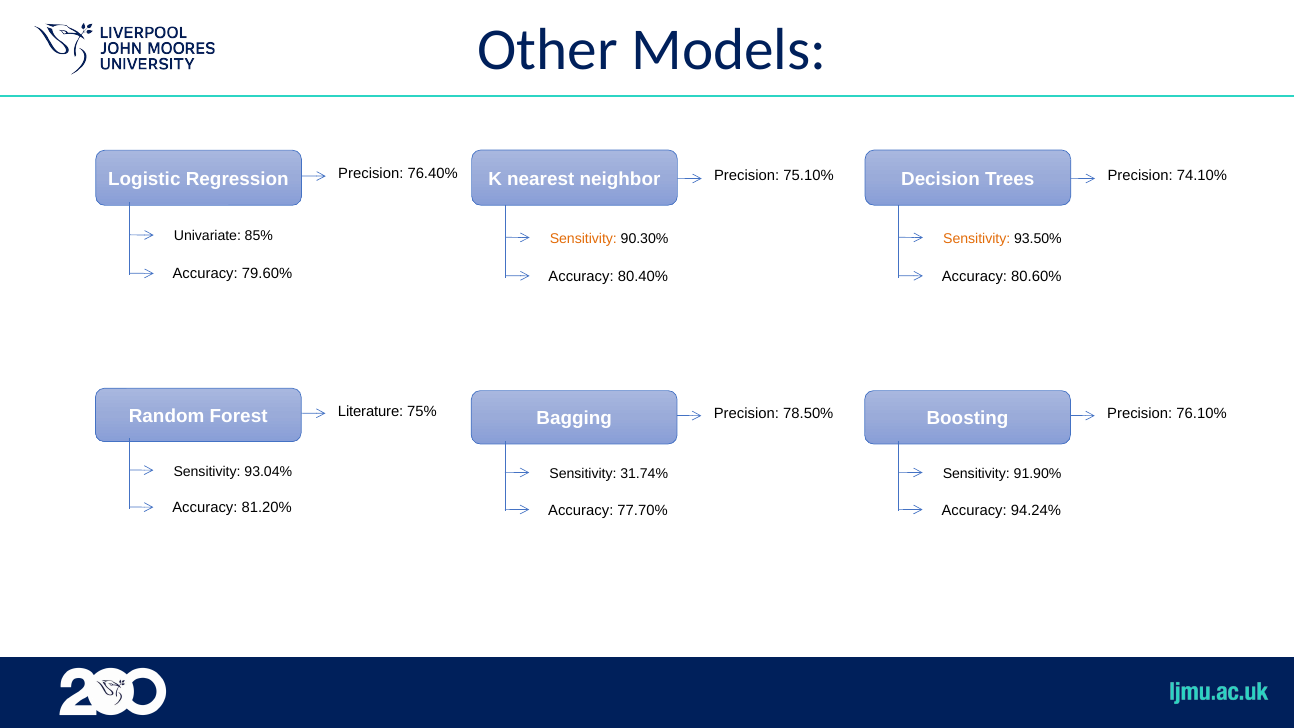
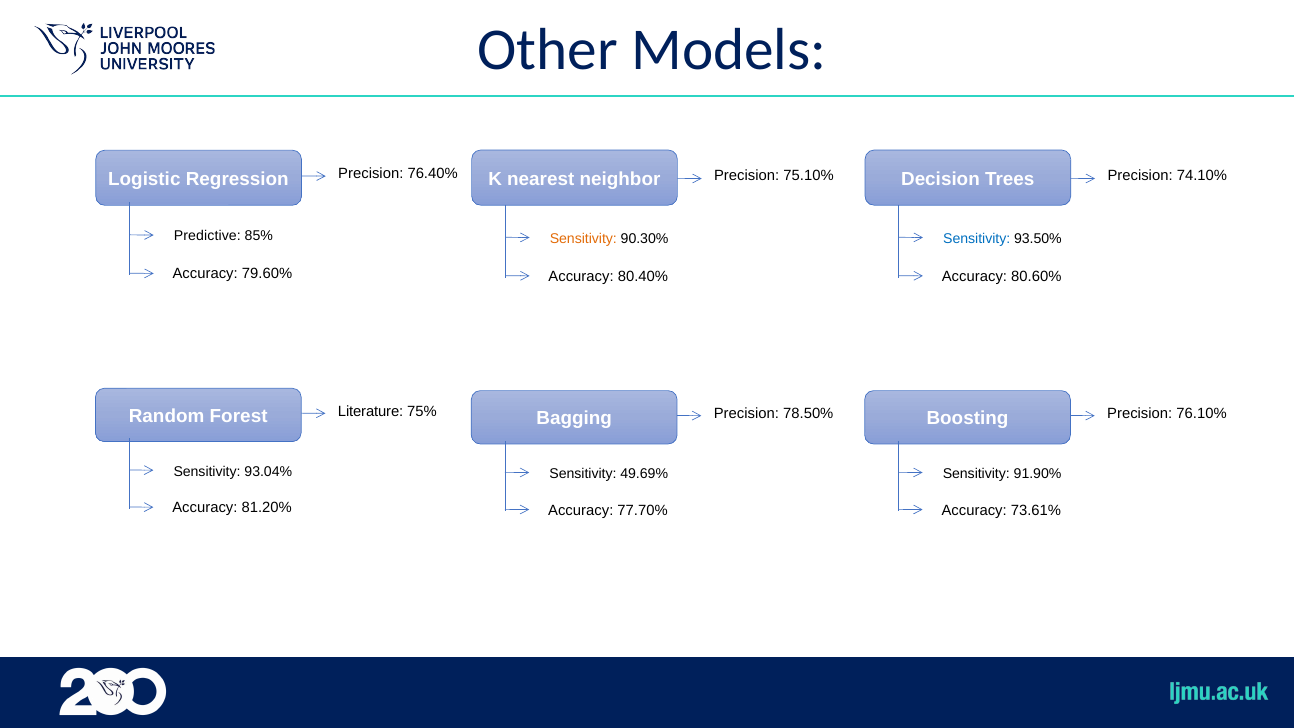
Univariate: Univariate -> Predictive
Sensitivity at (977, 238) colour: orange -> blue
31.74%: 31.74% -> 49.69%
94.24%: 94.24% -> 73.61%
